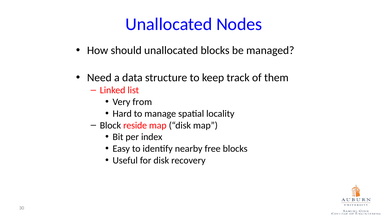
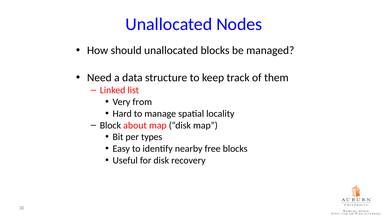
reside: reside -> about
index: index -> types
